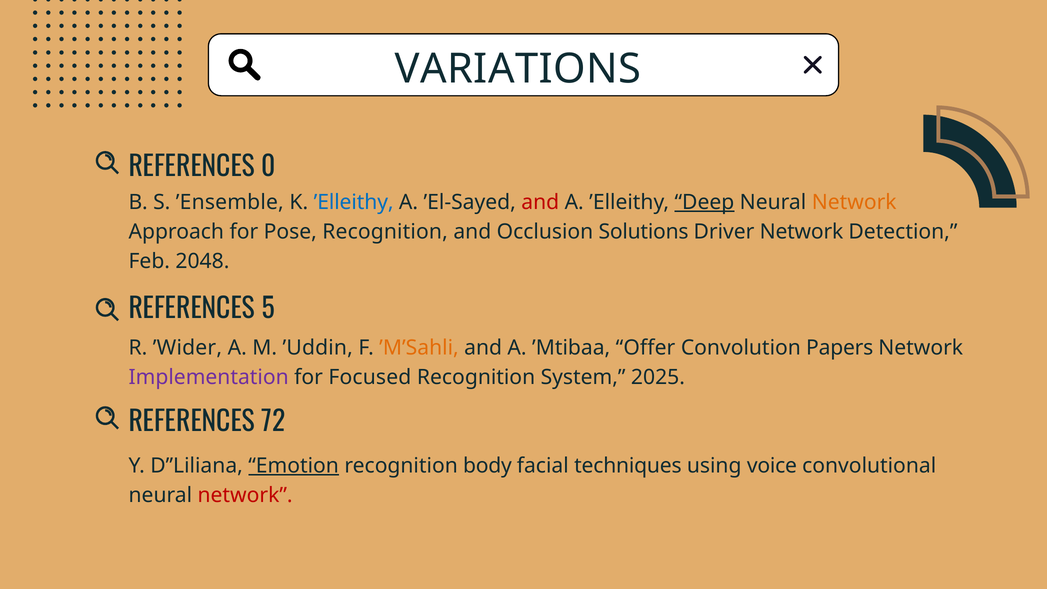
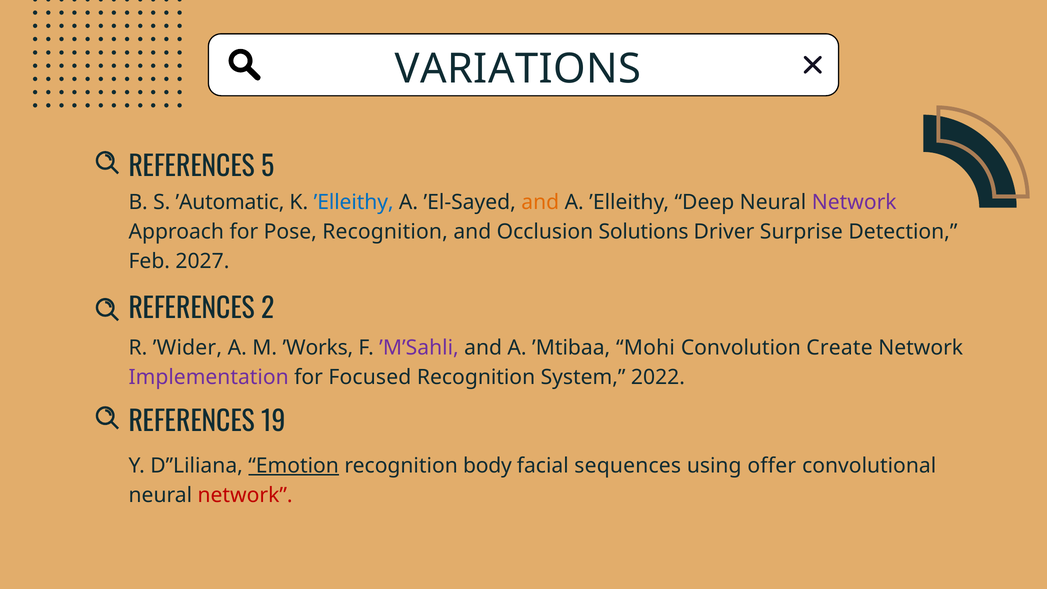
0: 0 -> 5
’Ensemble: ’Ensemble -> ’Automatic
and at (540, 202) colour: red -> orange
Deep underline: present -> none
Network at (854, 202) colour: orange -> purple
Driver Network: Network -> Surprise
2048: 2048 -> 2027
5: 5 -> 2
’Uddin: ’Uddin -> ’Works
’M’Sahli colour: orange -> purple
Offer: Offer -> Mohi
Papers: Papers -> Create
2025: 2025 -> 2022
72: 72 -> 19
techniques: techniques -> sequences
voice: voice -> offer
